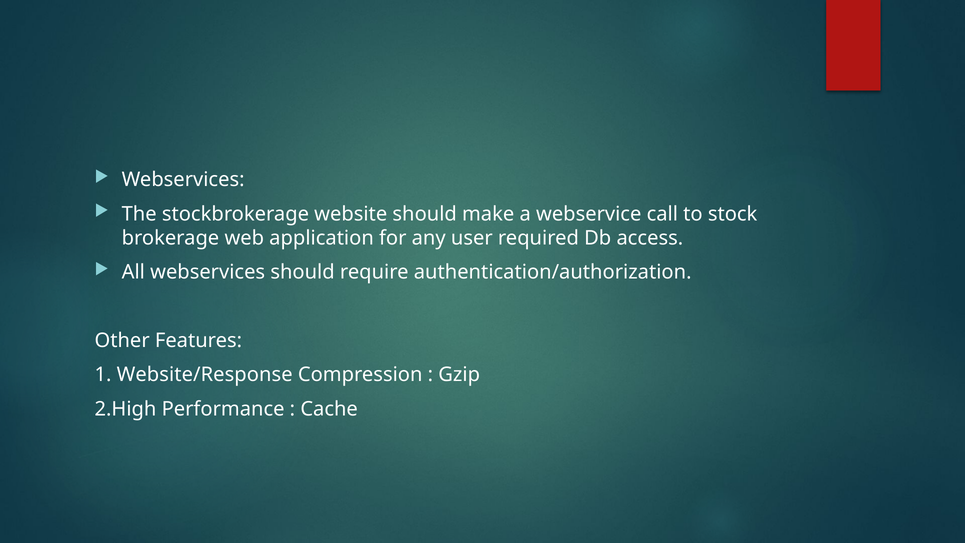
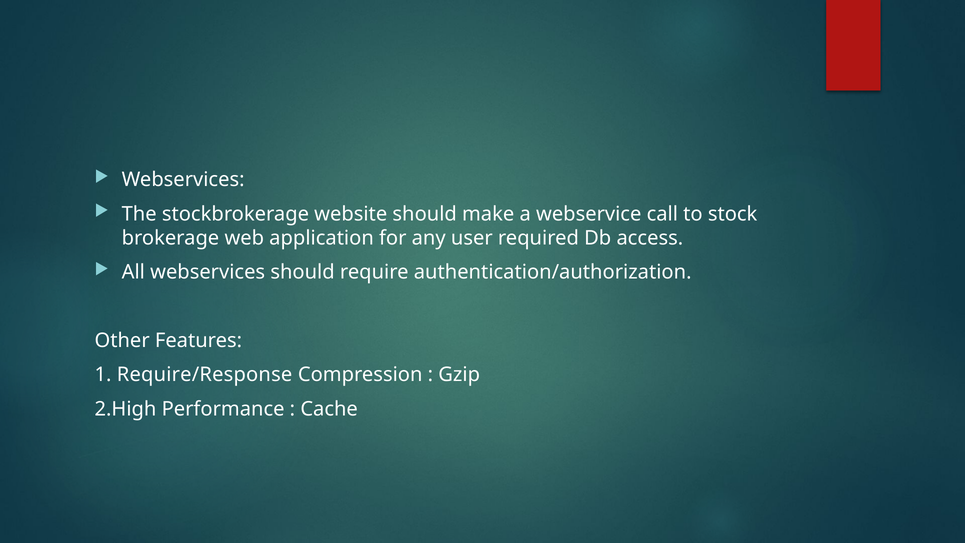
Website/Response: Website/Response -> Require/Response
